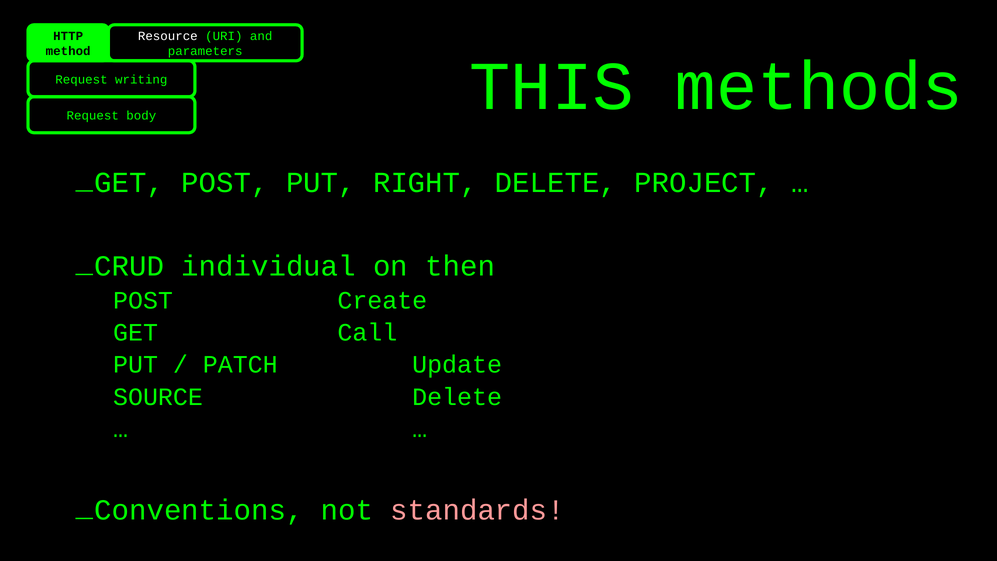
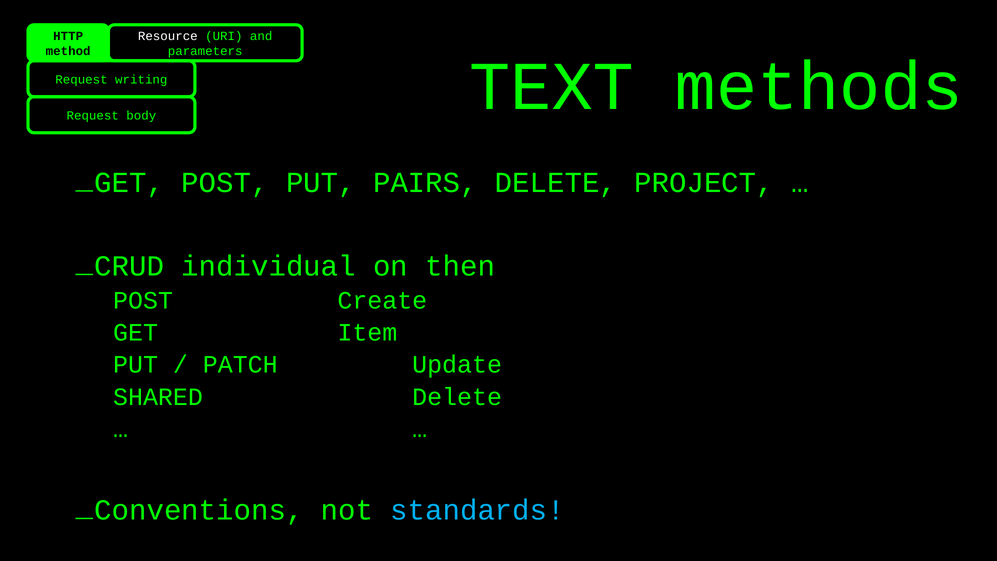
THIS: THIS -> TEXT
RIGHT: RIGHT -> PAIRS
Call: Call -> Item
SOURCE: SOURCE -> SHARED
standards colour: pink -> light blue
